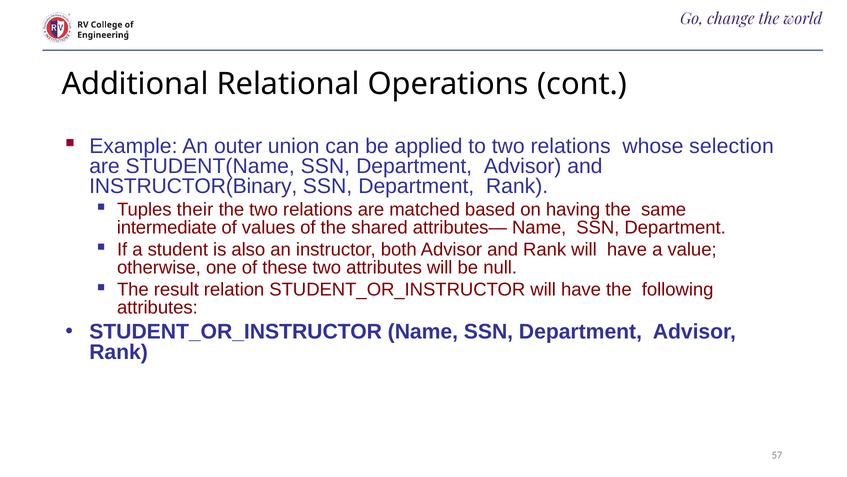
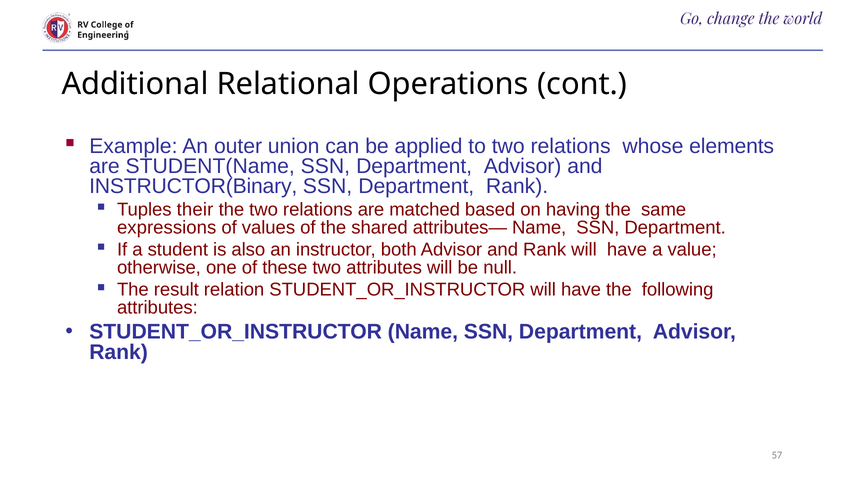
selection: selection -> elements
intermediate: intermediate -> expressions
